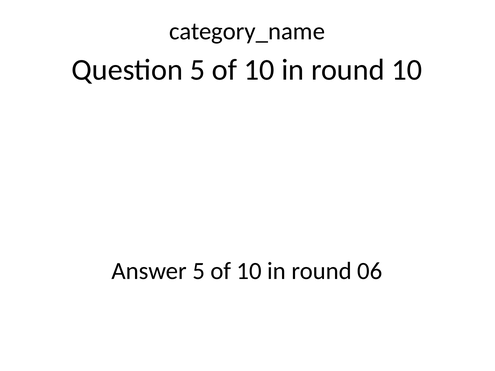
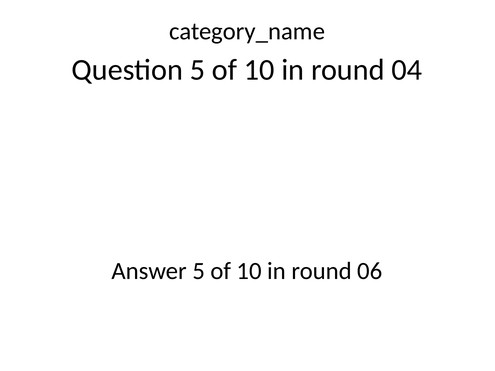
round 10: 10 -> 04
